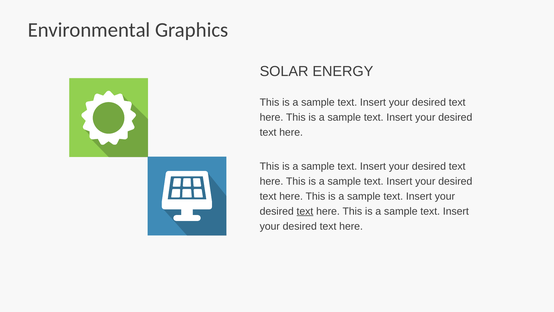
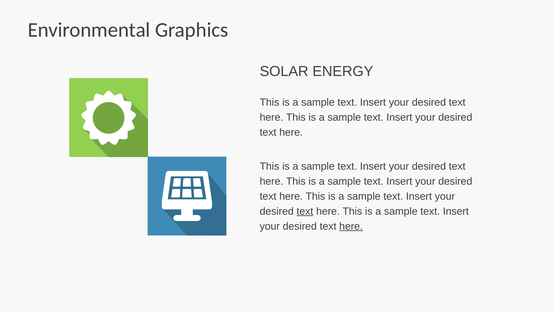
here at (351, 226) underline: none -> present
